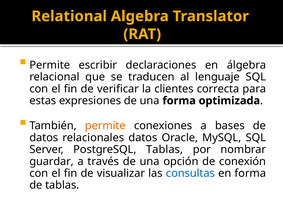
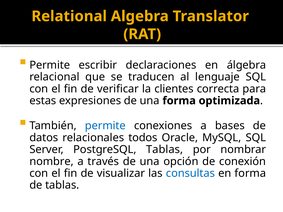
permite at (105, 126) colour: orange -> blue
relacionales datos: datos -> todos
guardar: guardar -> nombre
